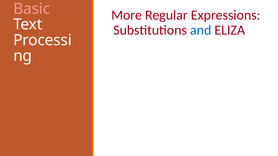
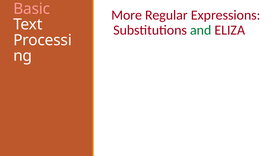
and colour: blue -> green
